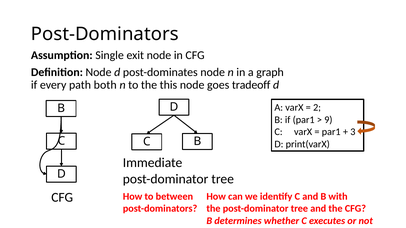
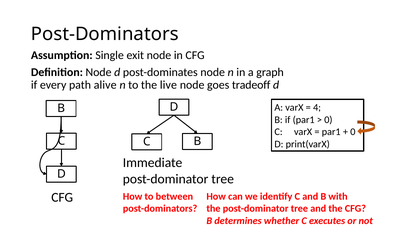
both: both -> alive
this: this -> live
2: 2 -> 4
9 at (328, 120): 9 -> 0
3 at (353, 132): 3 -> 0
